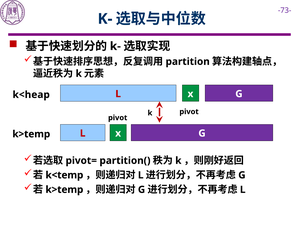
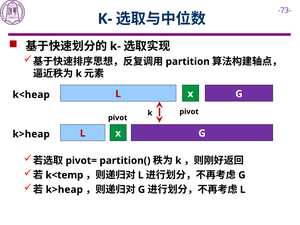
k>temp at (31, 134): k>temp -> k>heap
k>temp at (64, 190): k>temp -> k>heap
